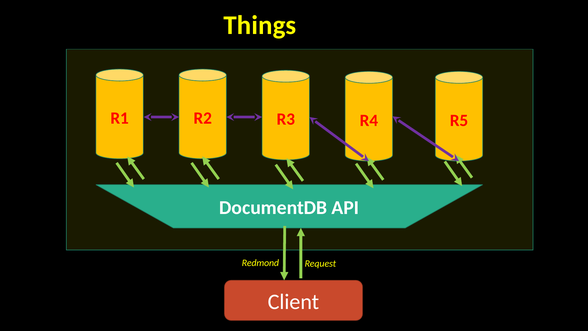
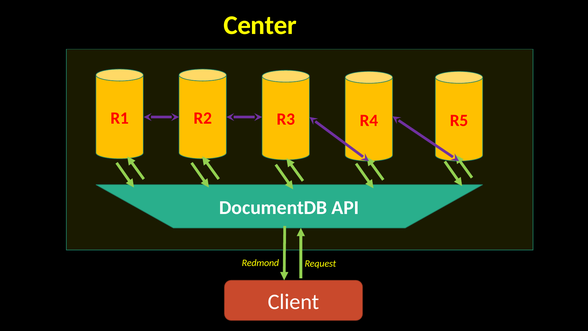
Things: Things -> Center
